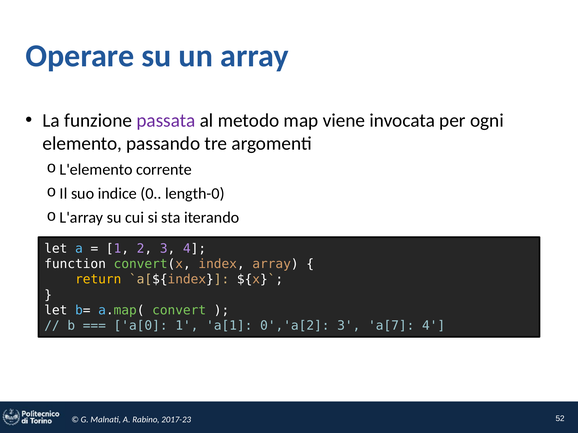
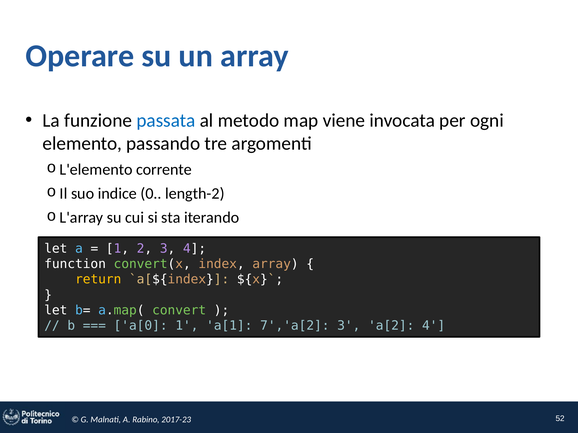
passata colour: purple -> blue
length-0: length-0 -> length-2
0','a[2: 0','a[2 -> 7','a[2
a[7: a[7 -> a[2
